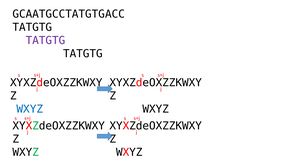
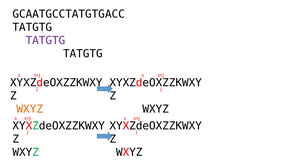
WXYZ at (30, 109) colour: blue -> orange
